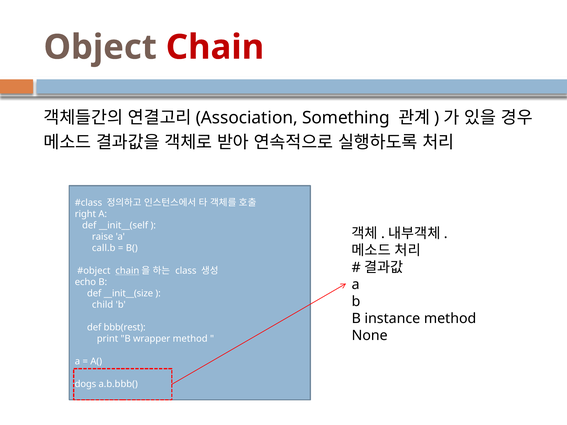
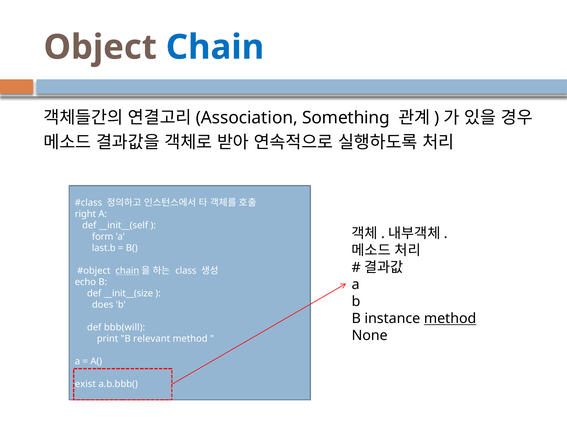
Chain at (215, 47) colour: red -> blue
raise: raise -> form
call.b: call.b -> last.b
child: child -> does
method at (450, 319) underline: none -> present
bbb(rest: bbb(rest -> bbb(will
wrapper: wrapper -> relevant
dogs: dogs -> exist
